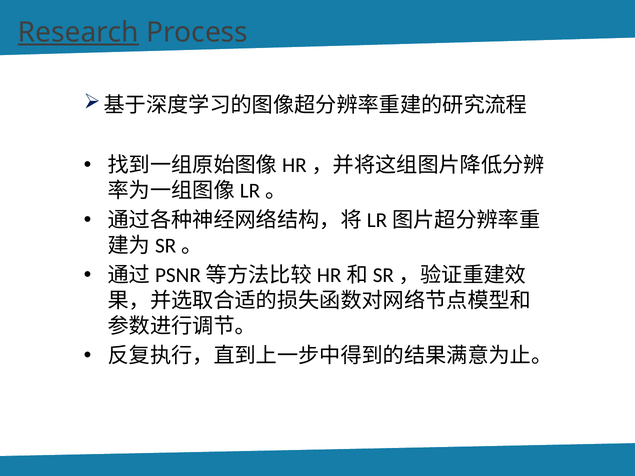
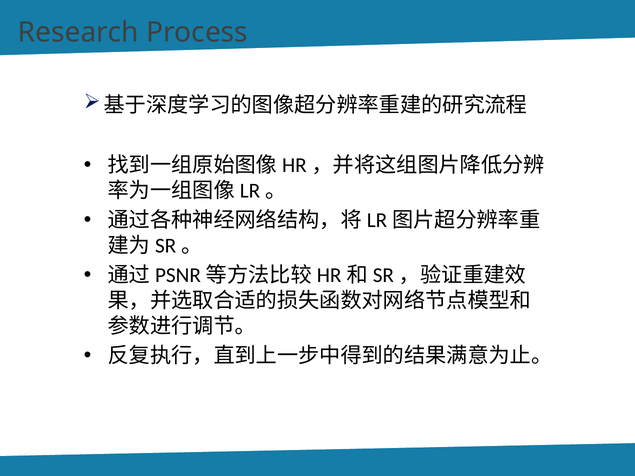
Research underline: present -> none
